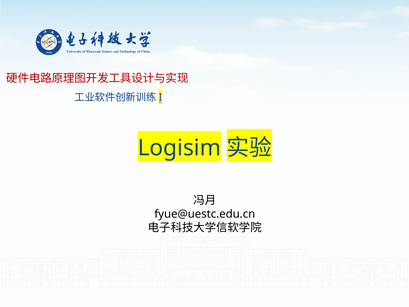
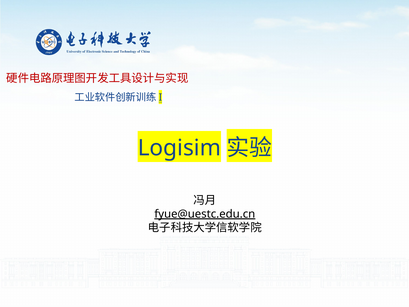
fyue@uestc.edu.cn underline: none -> present
